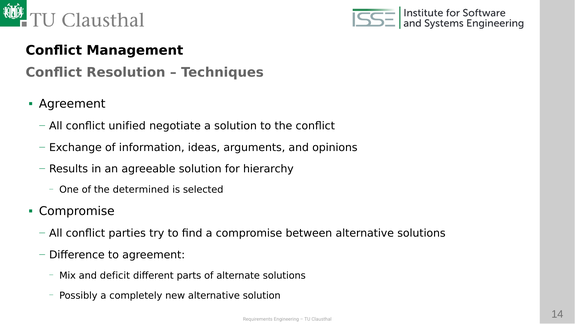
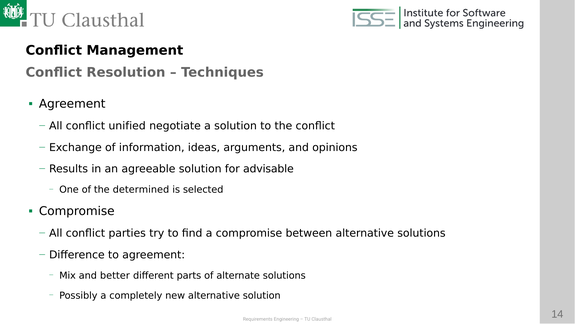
hierarchy: hierarchy -> advisable
deficit: deficit -> better
